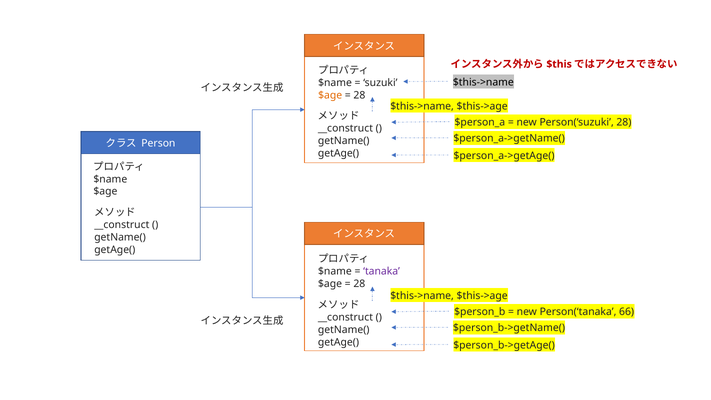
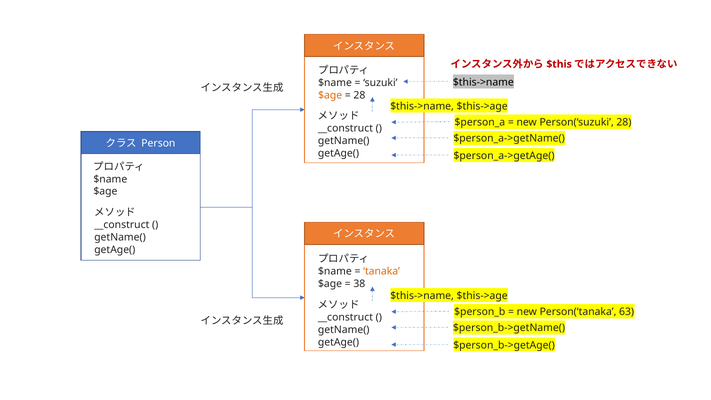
tanaka colour: purple -> orange
28 at (359, 284): 28 -> 38
66: 66 -> 63
